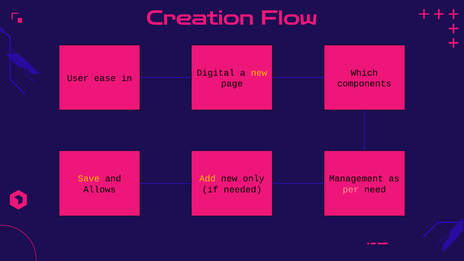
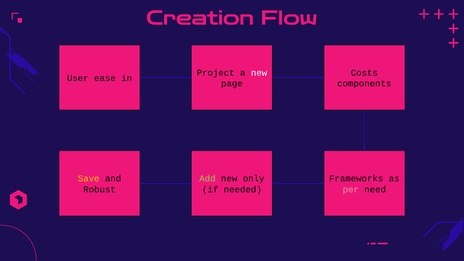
Digital: Digital -> Project
new at (259, 73) colour: yellow -> white
Which: Which -> Costs
Add colour: yellow -> light green
Management: Management -> Frameworks
Allows: Allows -> Robust
